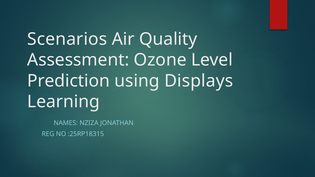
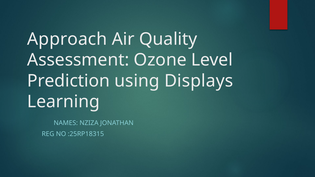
Scenarios: Scenarios -> Approach
